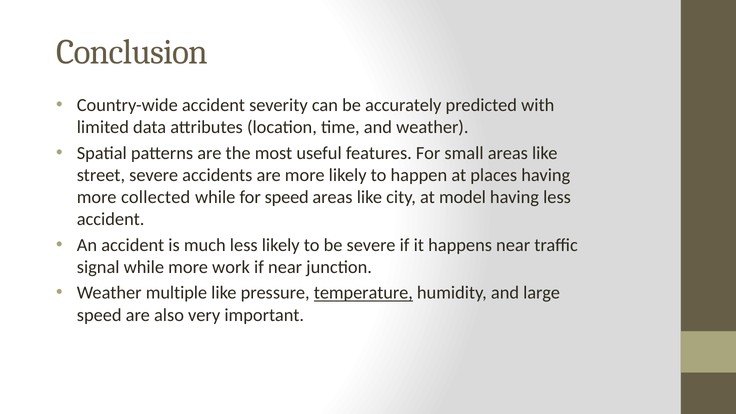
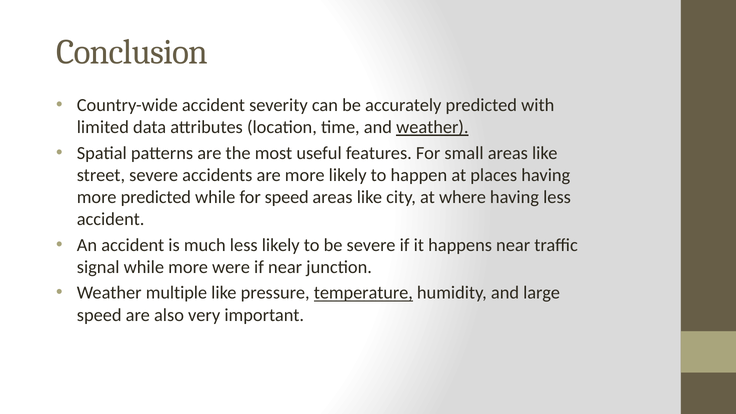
weather at (432, 127) underline: none -> present
more collected: collected -> predicted
model: model -> where
work: work -> were
